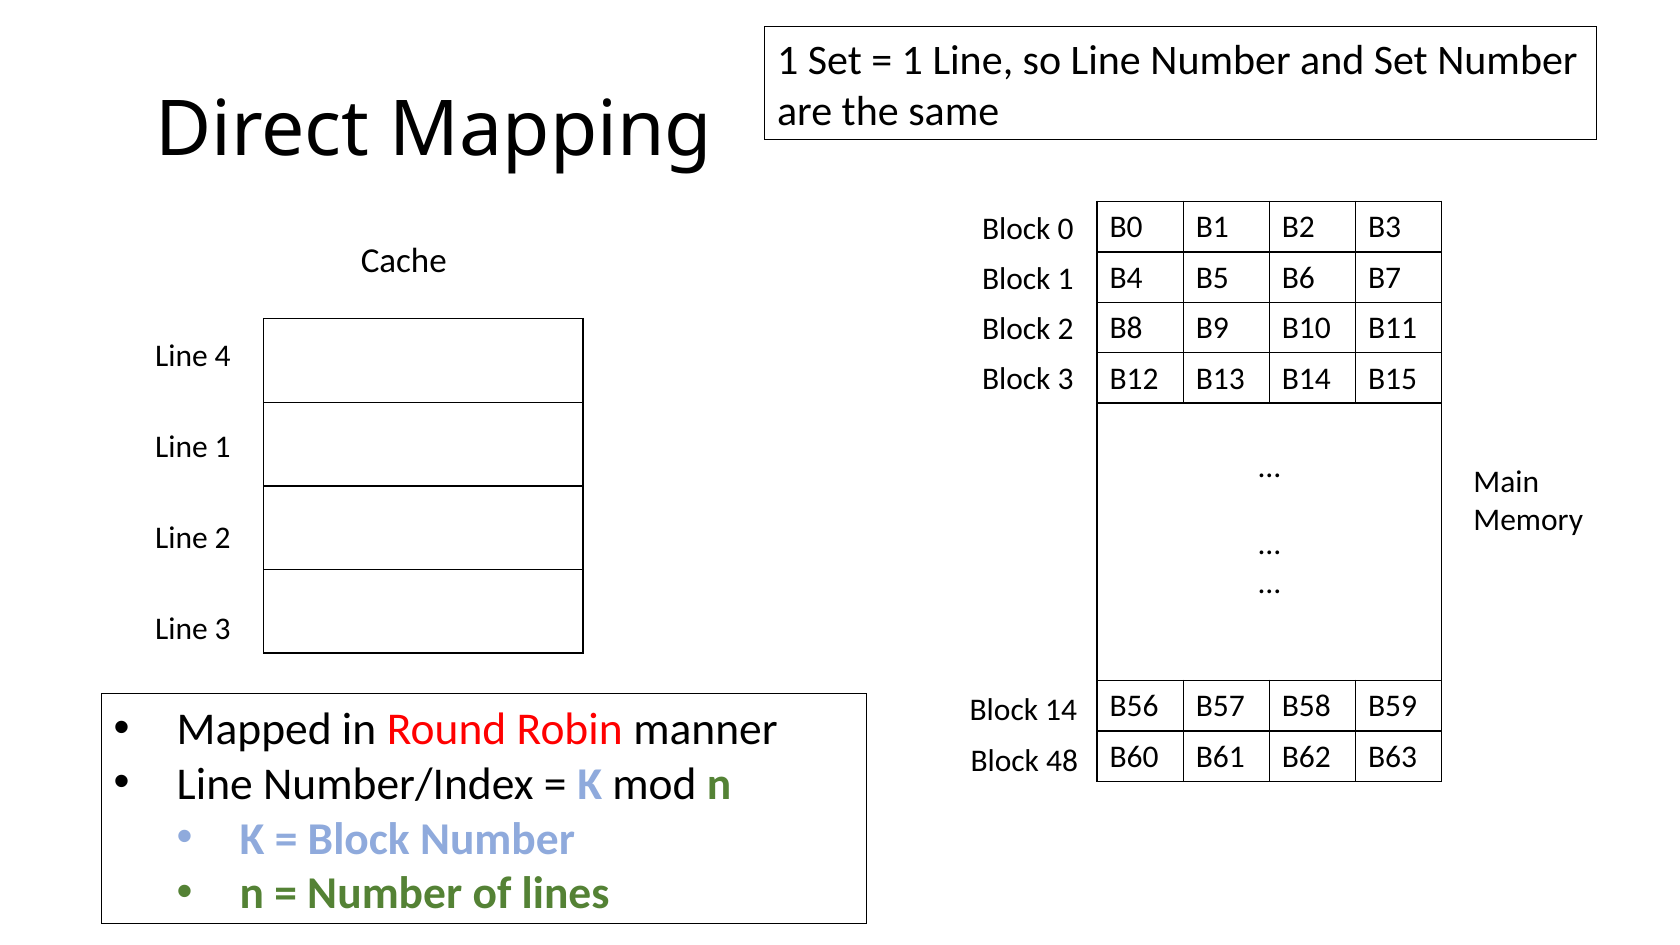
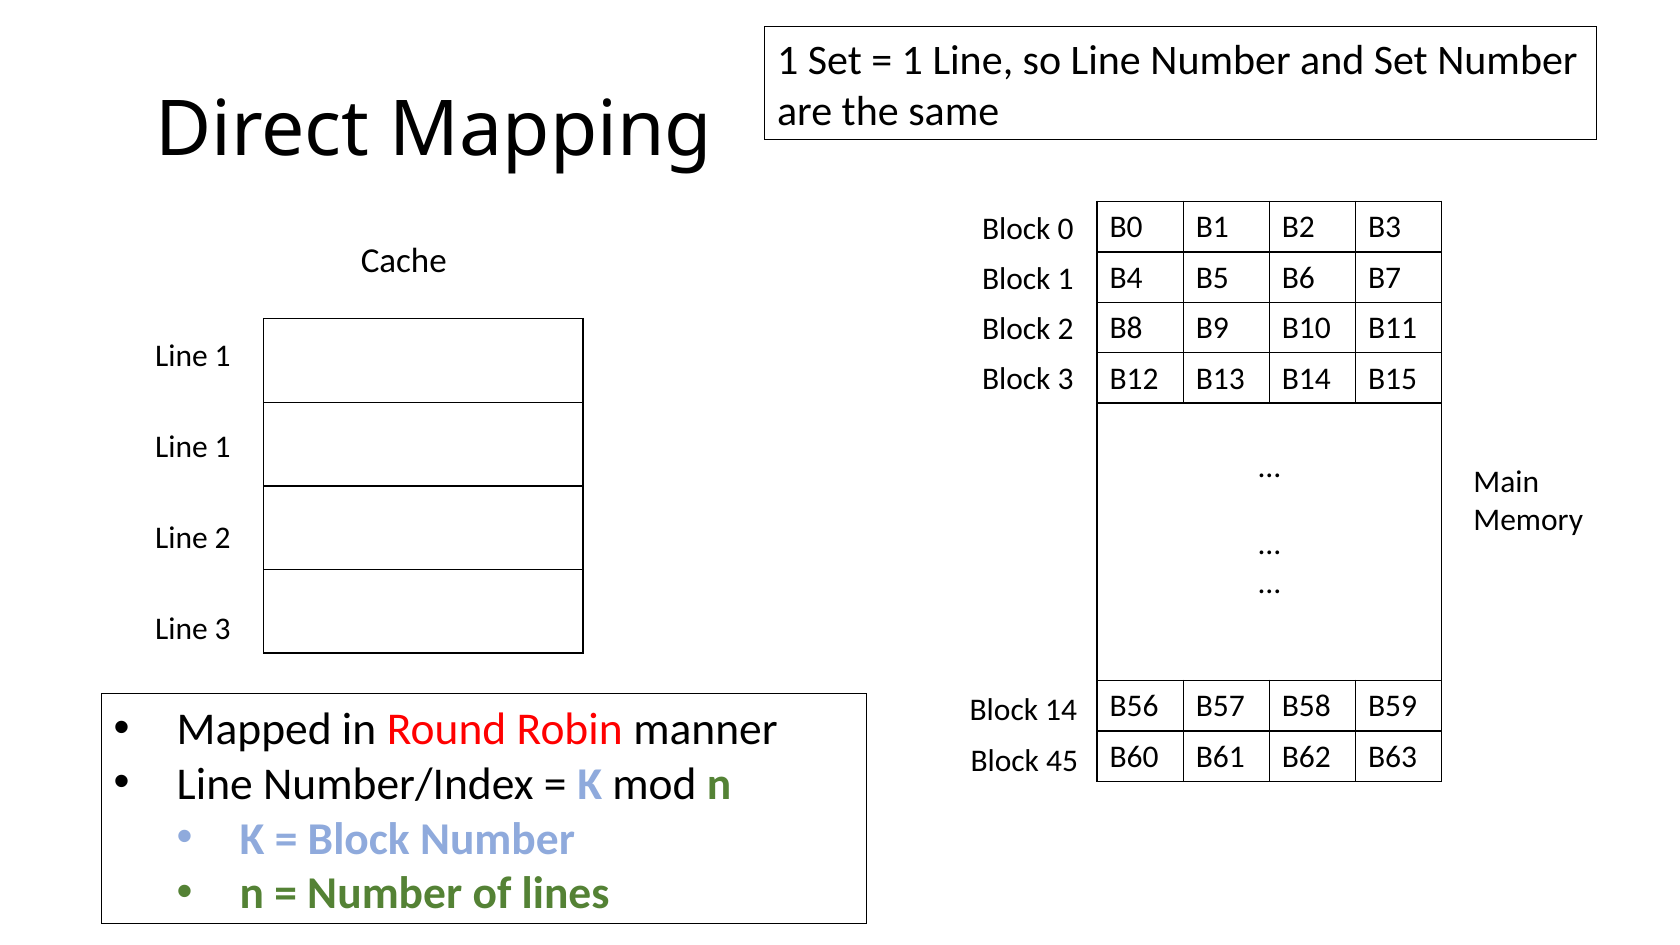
4 at (223, 356): 4 -> 1
48: 48 -> 45
